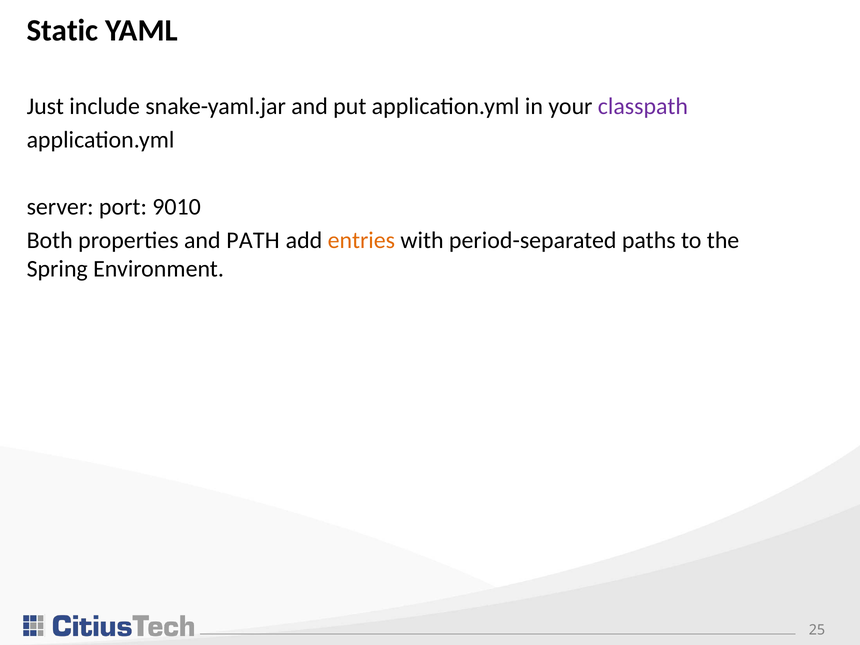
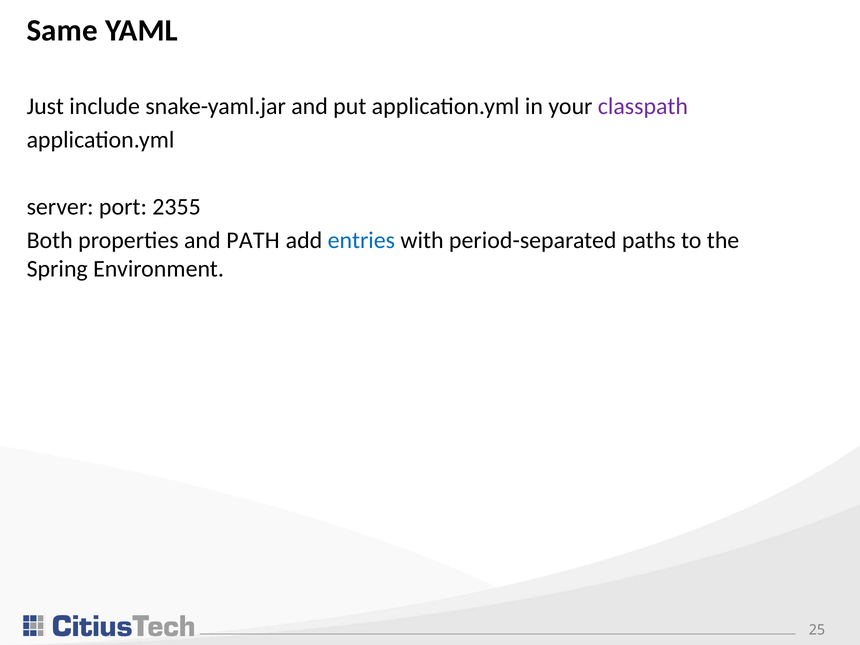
Static: Static -> Same
9010: 9010 -> 2355
entries colour: orange -> blue
